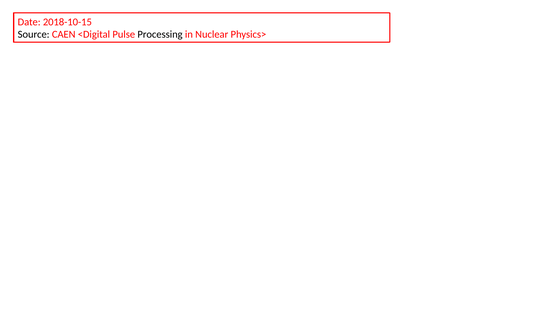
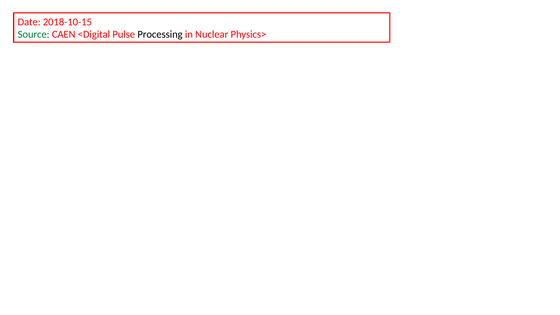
Source colour: black -> green
